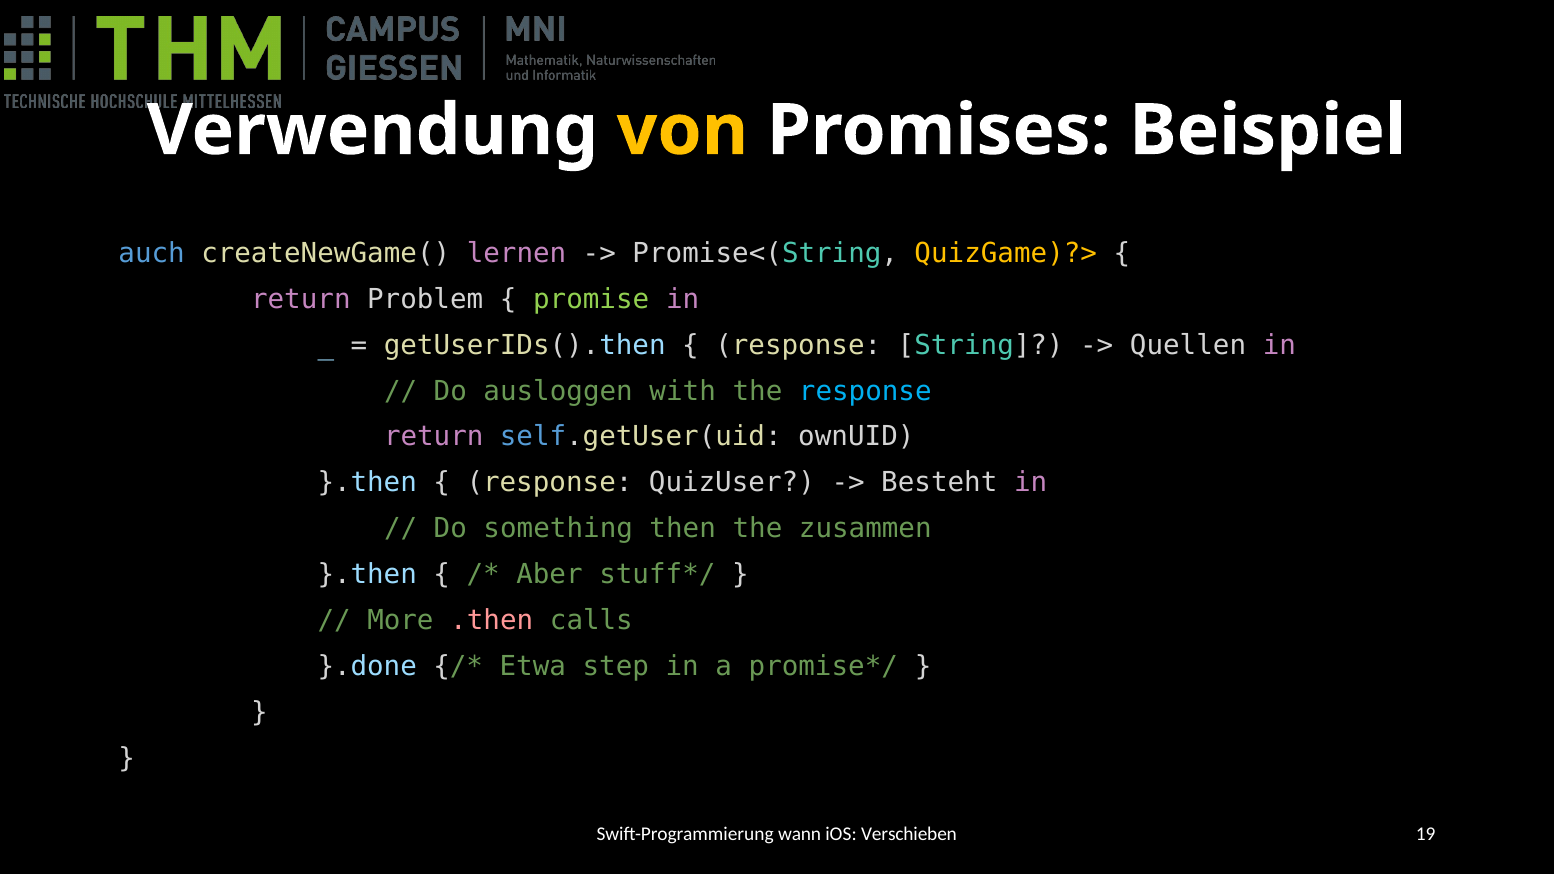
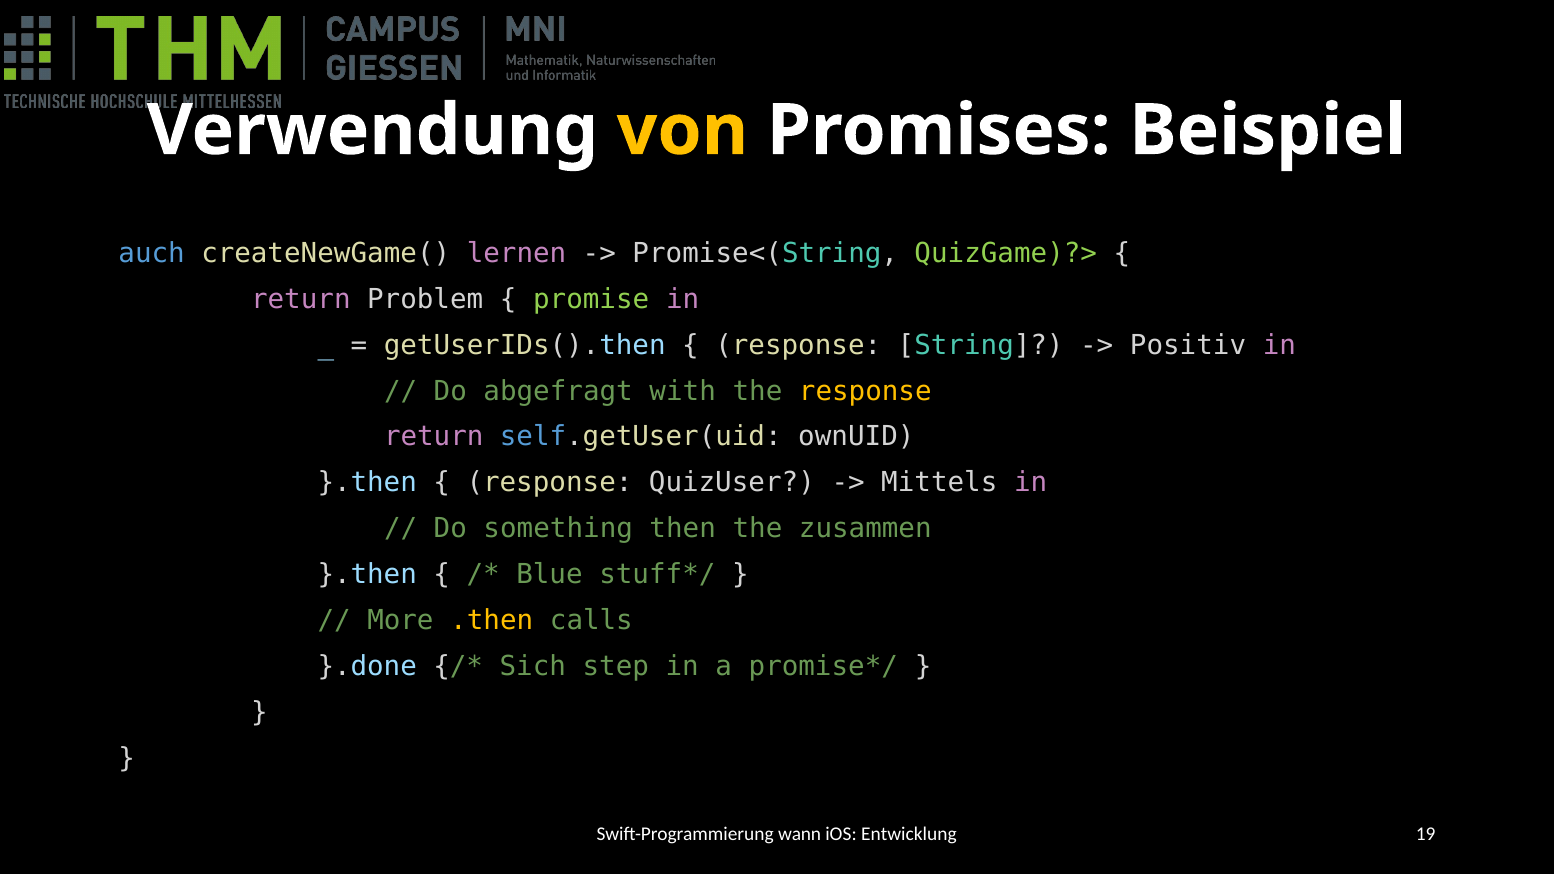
QuizGame)?> colour: yellow -> light green
Quellen: Quellen -> Positiv
ausloggen: ausloggen -> abgefragt
response at (865, 391) colour: light blue -> yellow
Besteht: Besteht -> Mittels
Aber: Aber -> Blue
.then colour: pink -> yellow
Etwa: Etwa -> Sich
Verschieben: Verschieben -> Entwicklung
